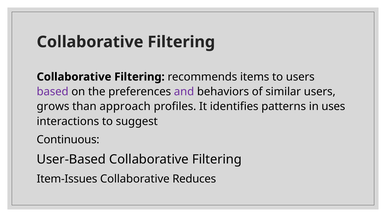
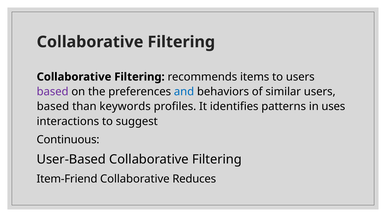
and colour: purple -> blue
grows at (53, 107): grows -> based
approach: approach -> keywords
Item-Issues: Item-Issues -> Item-Friend
